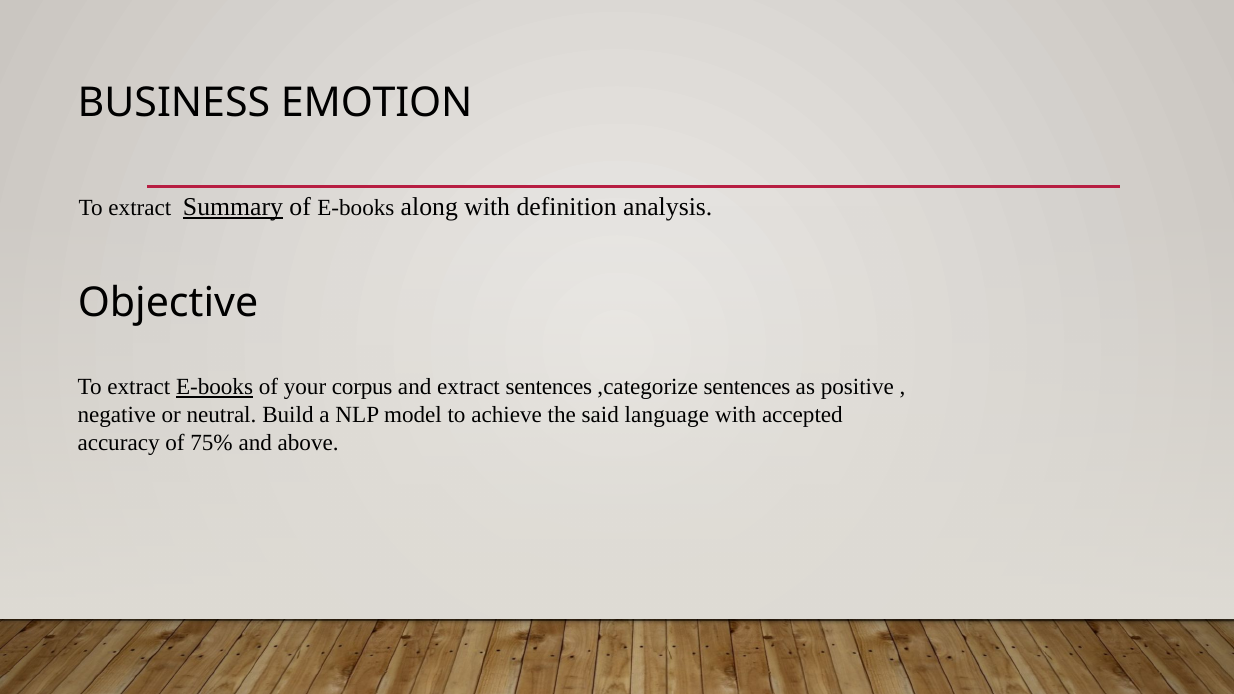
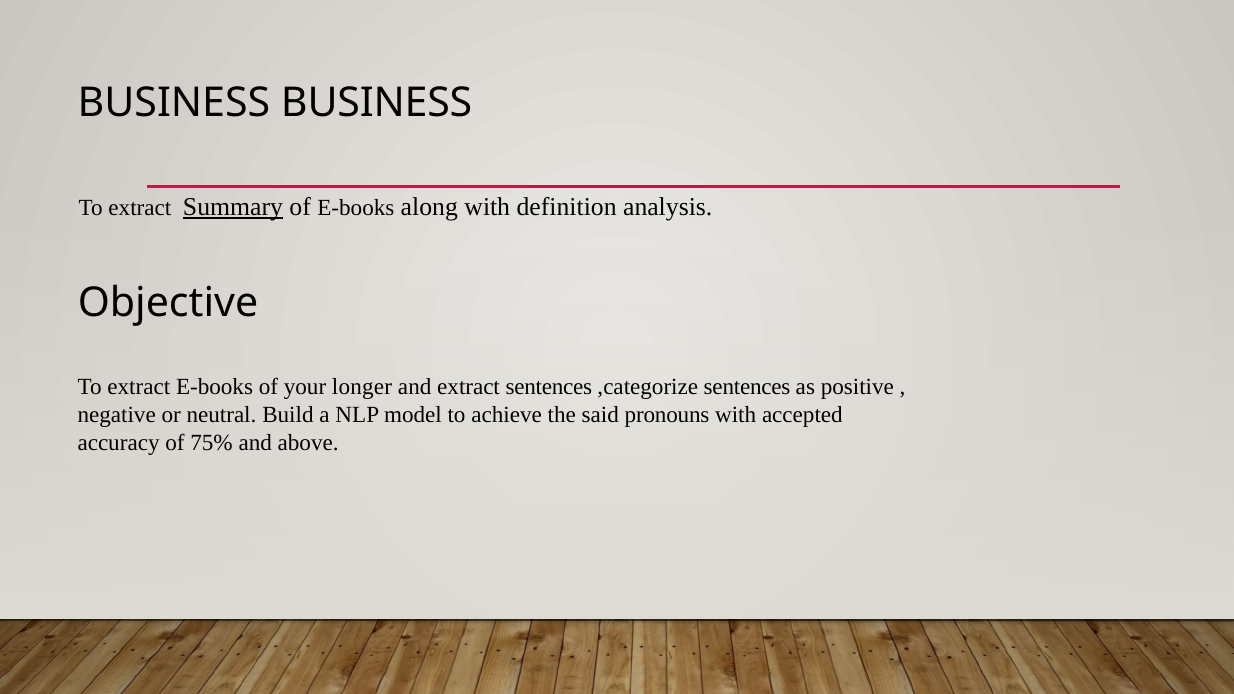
BUSINESS EMOTION: EMOTION -> BUSINESS
E-books at (215, 387) underline: present -> none
corpus: corpus -> longer
language: language -> pronouns
